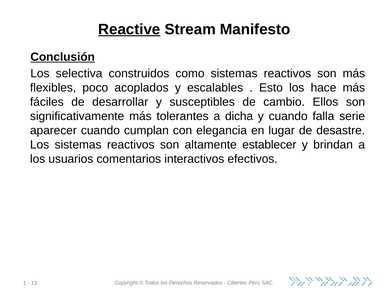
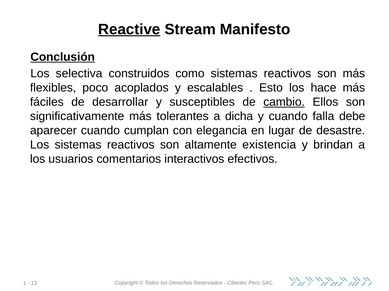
cambio underline: none -> present
serie: serie -> debe
establecer: establecer -> existencia
